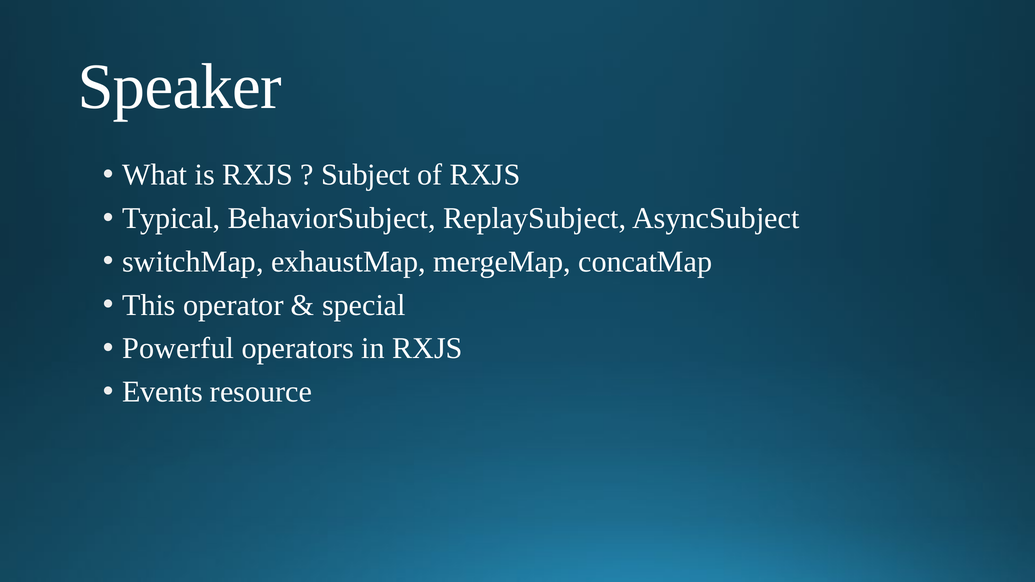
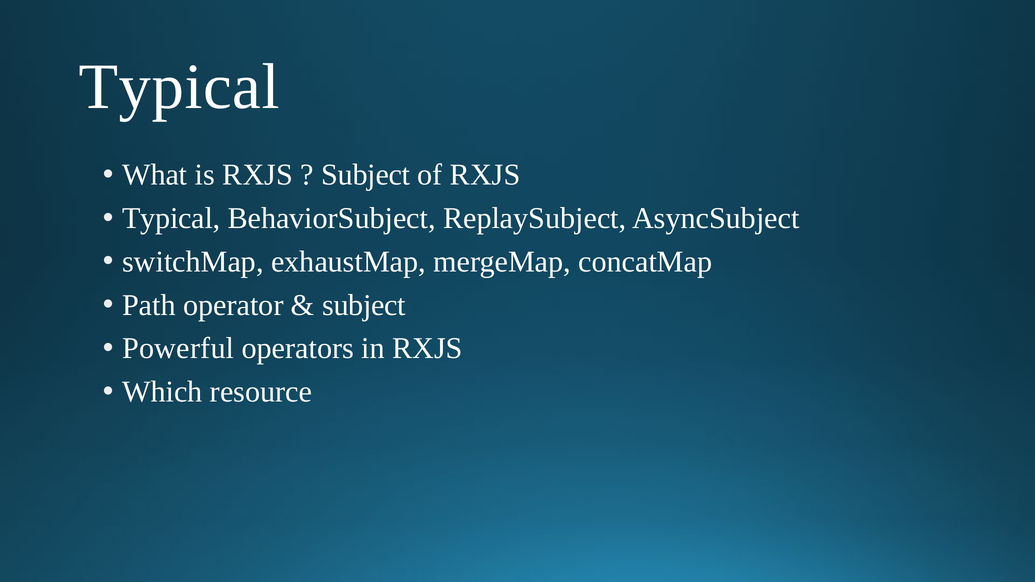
Speaker at (180, 87): Speaker -> Typical
This: This -> Path
special at (364, 305): special -> subject
Events: Events -> Which
